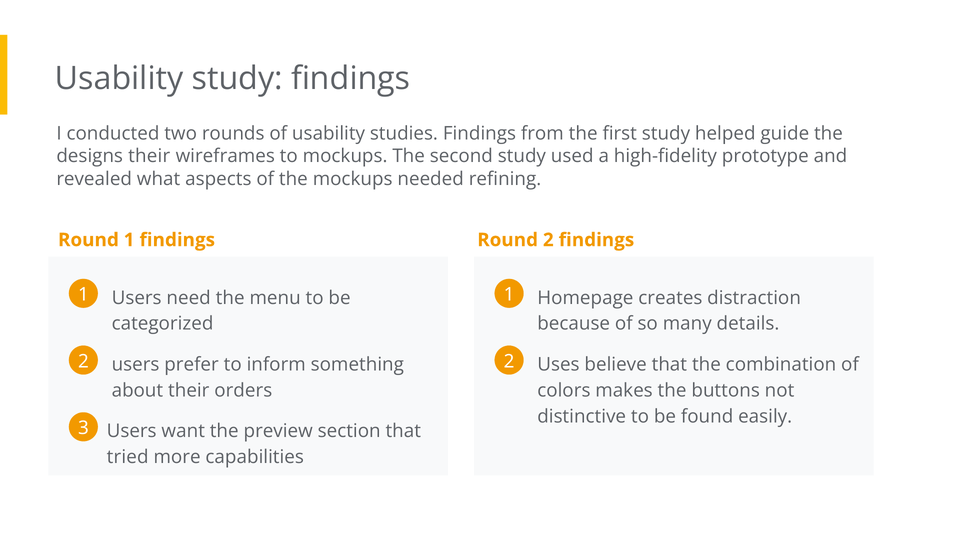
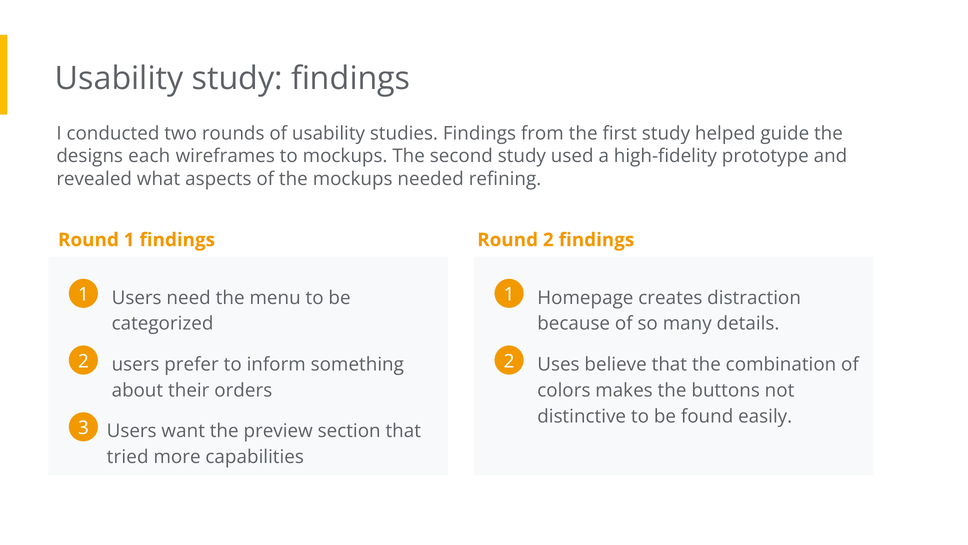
designs their: their -> each
